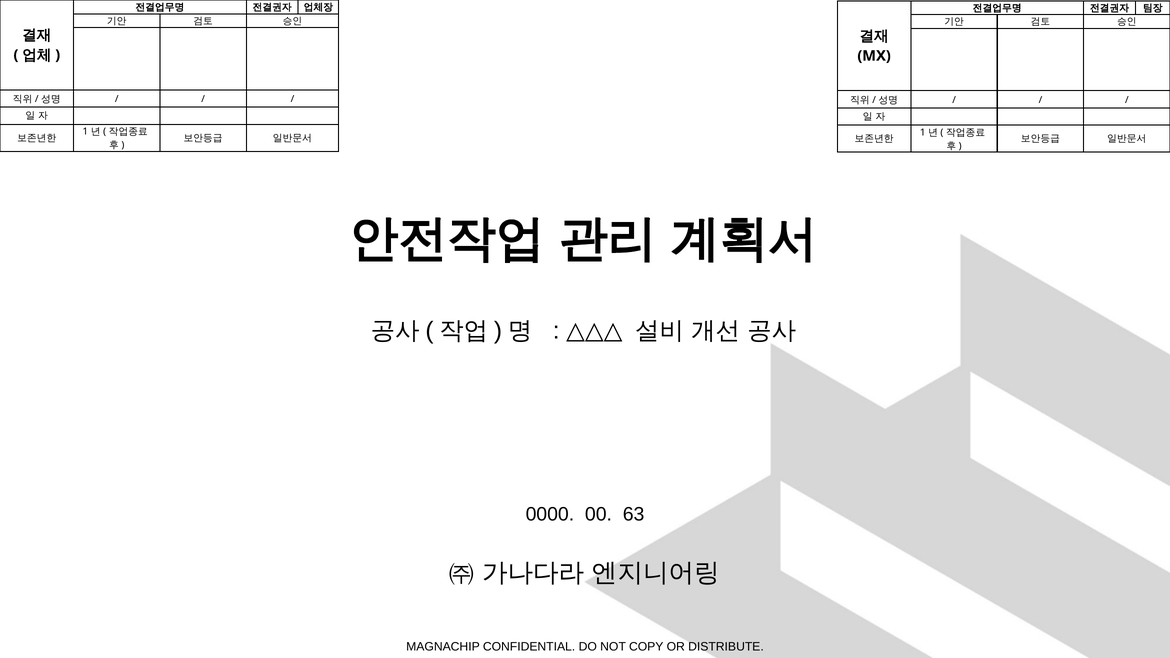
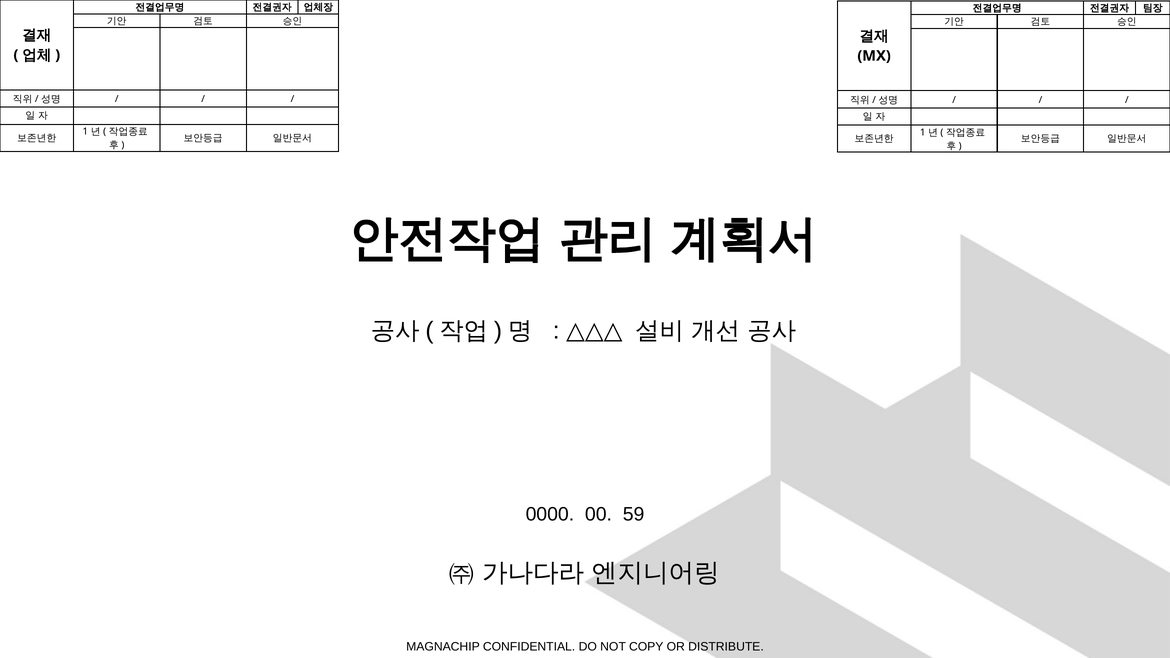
63: 63 -> 59
